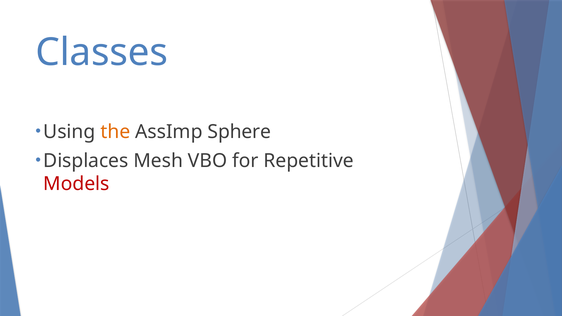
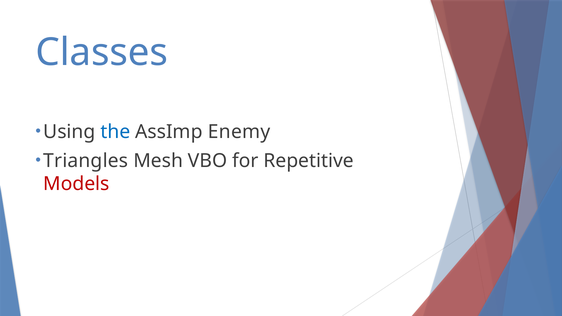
the colour: orange -> blue
Sphere: Sphere -> Enemy
Displaces: Displaces -> Triangles
